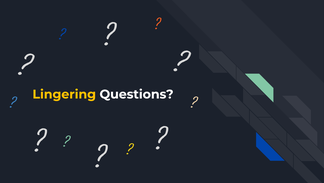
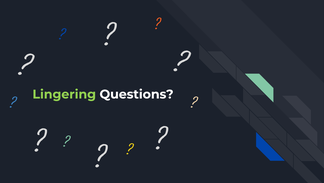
Lingering colour: yellow -> light green
